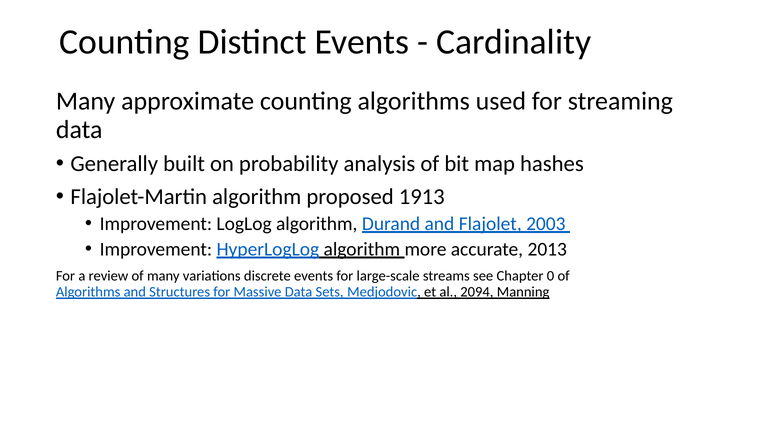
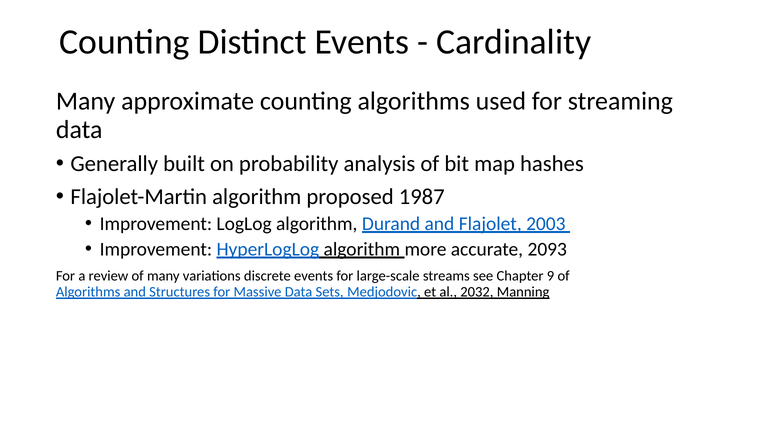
1913: 1913 -> 1987
2013: 2013 -> 2093
0: 0 -> 9
2094: 2094 -> 2032
